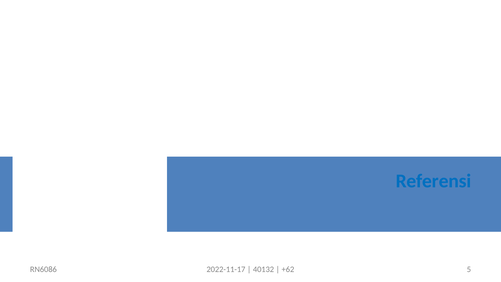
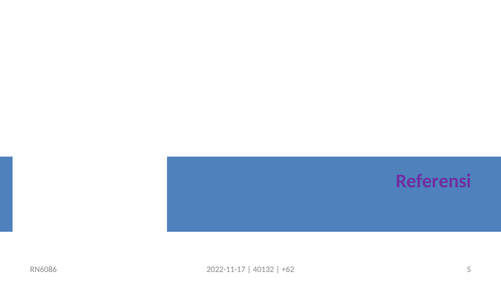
Referensi colour: blue -> purple
